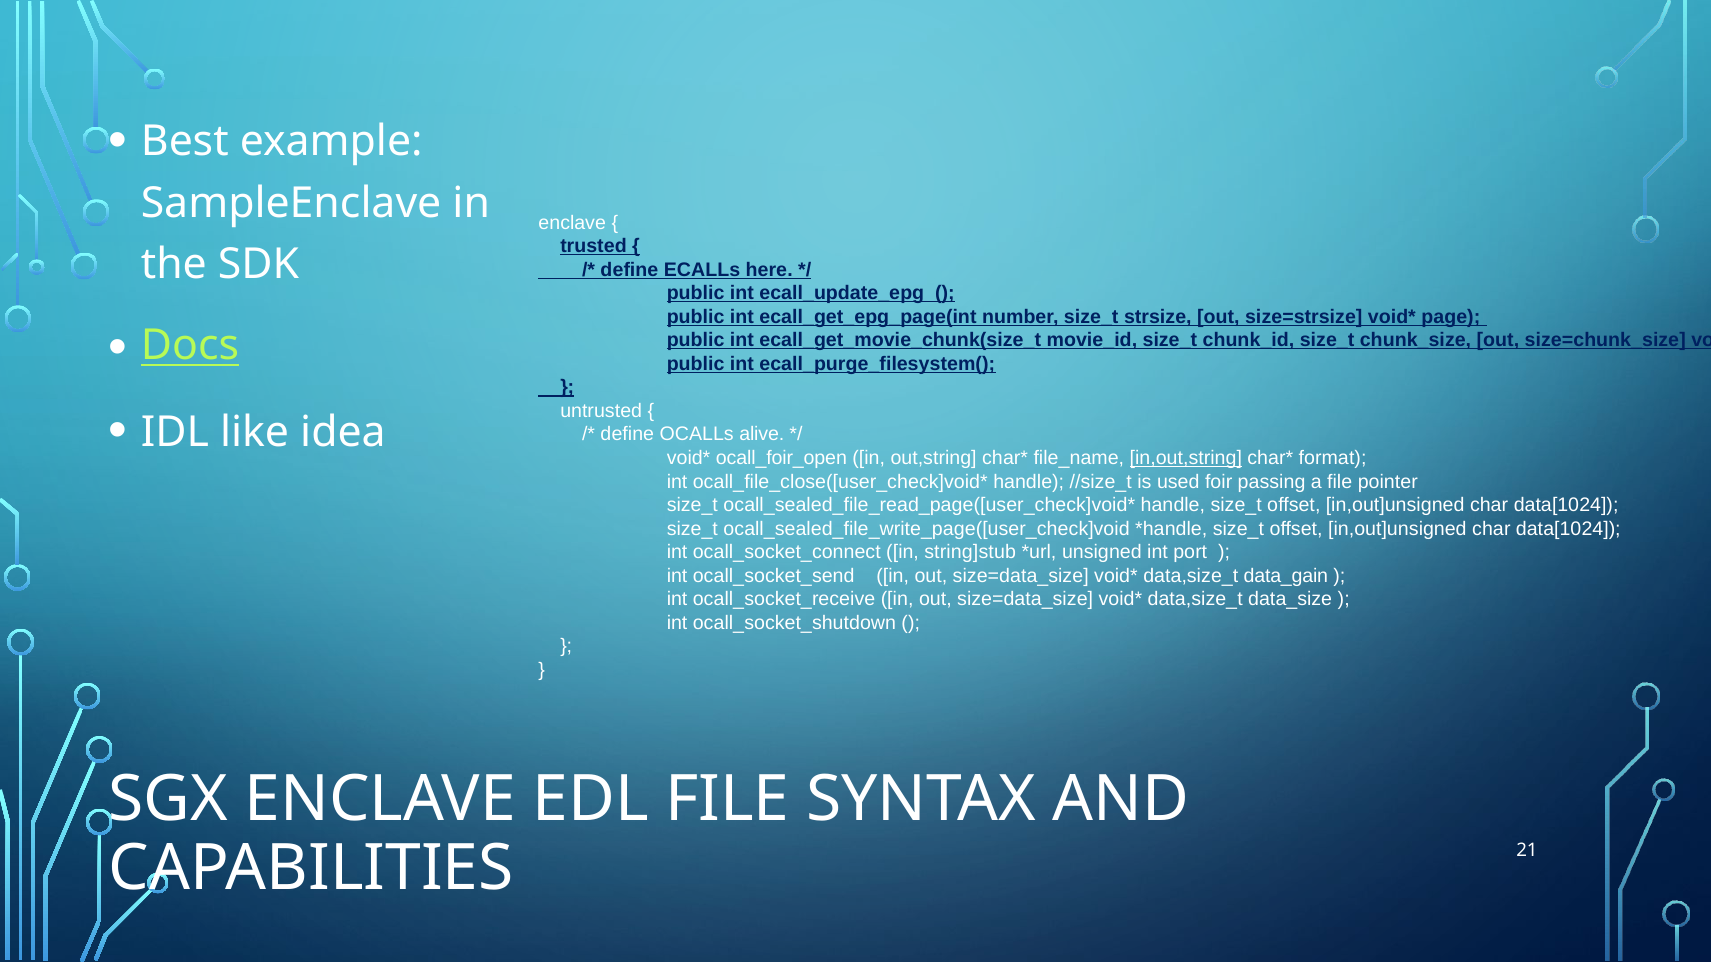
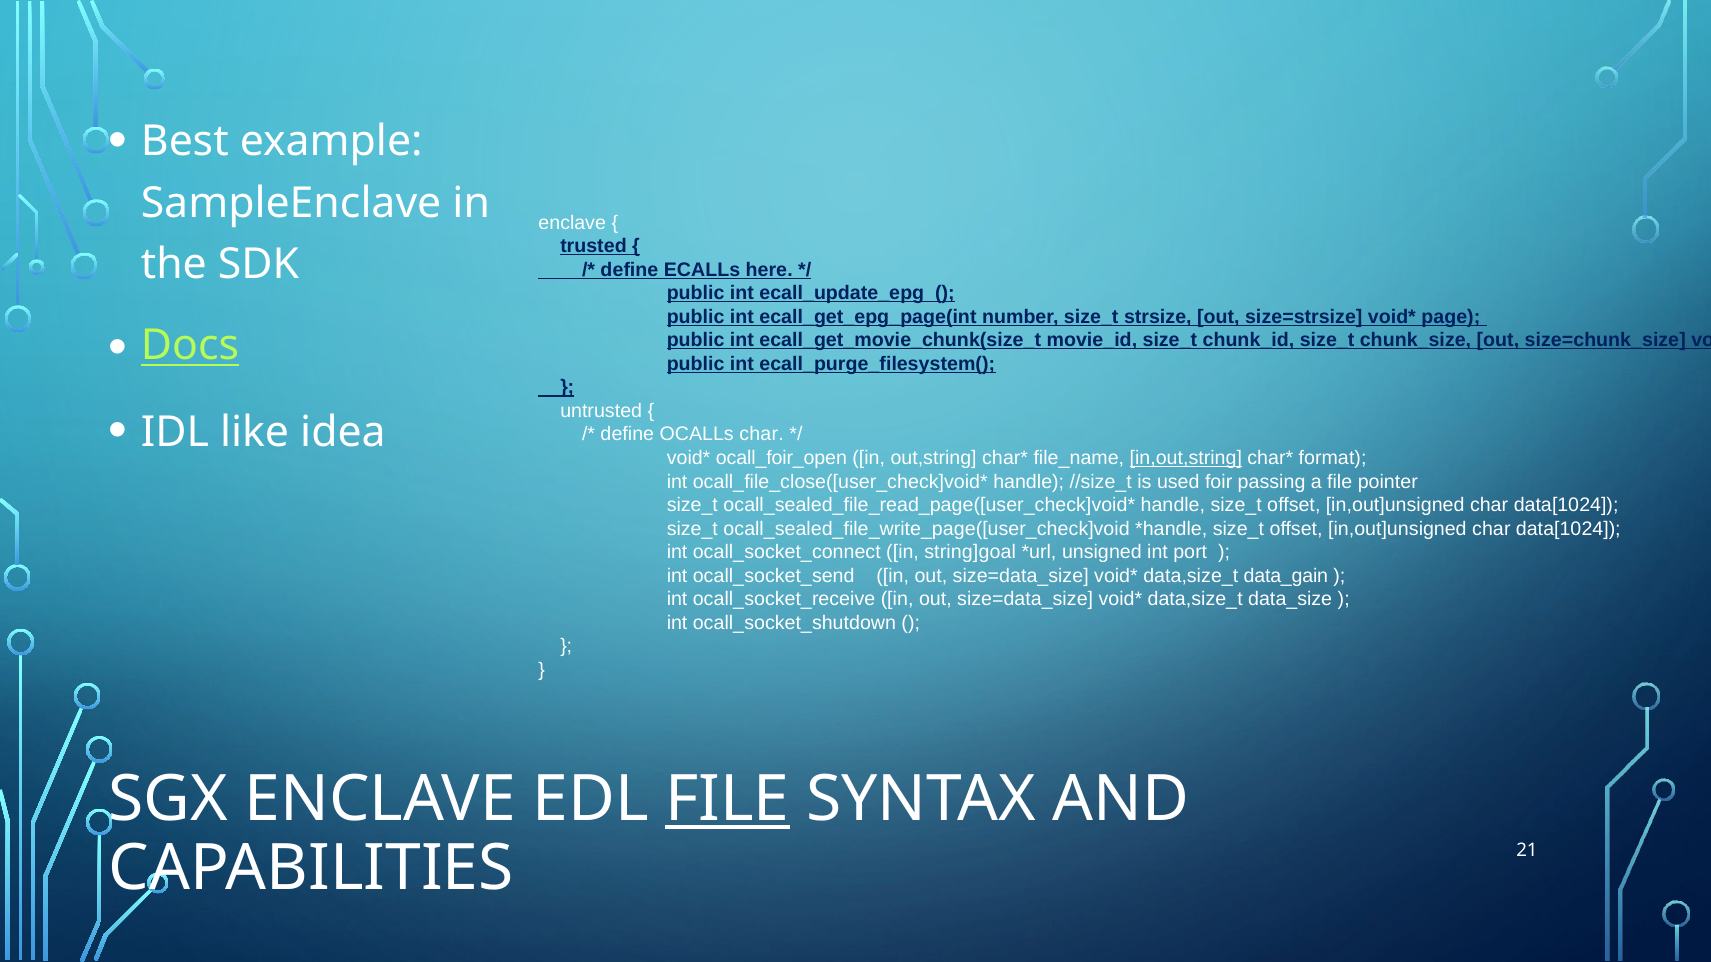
OCALLs alive: alive -> char
string]stub: string]stub -> string]goal
FILE at (727, 800) underline: none -> present
